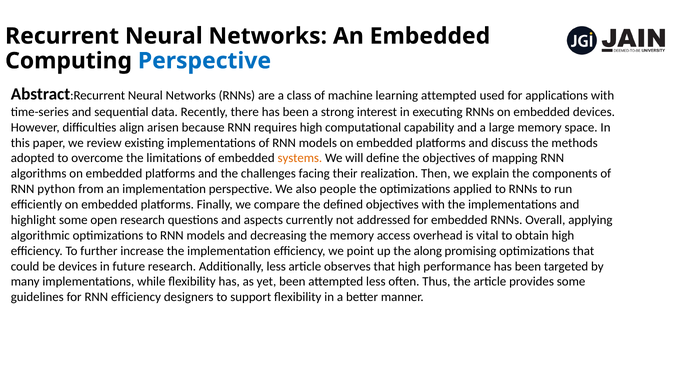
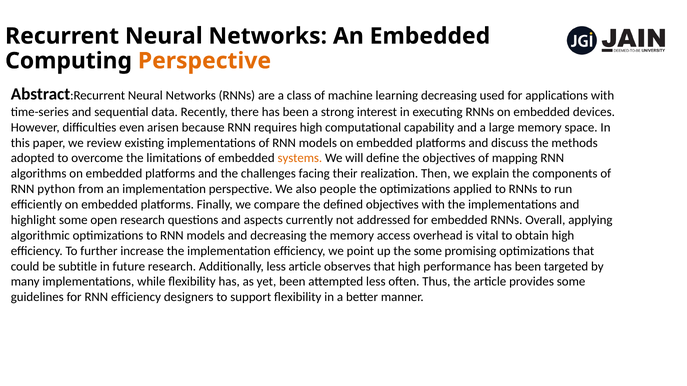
Perspective at (204, 61) colour: blue -> orange
learning attempted: attempted -> decreasing
align: align -> even
the along: along -> some
be devices: devices -> subtitle
